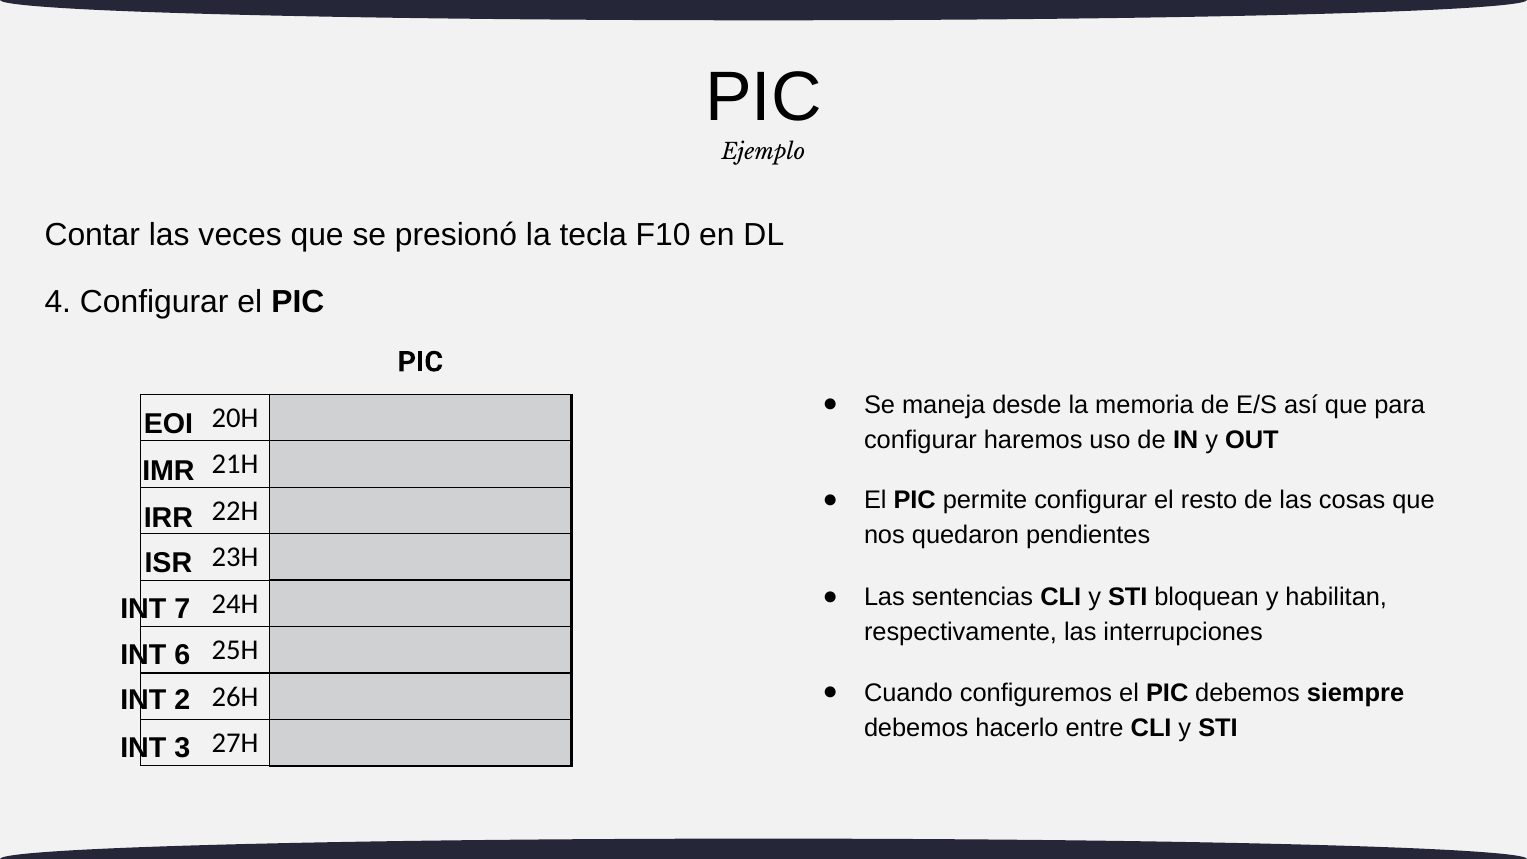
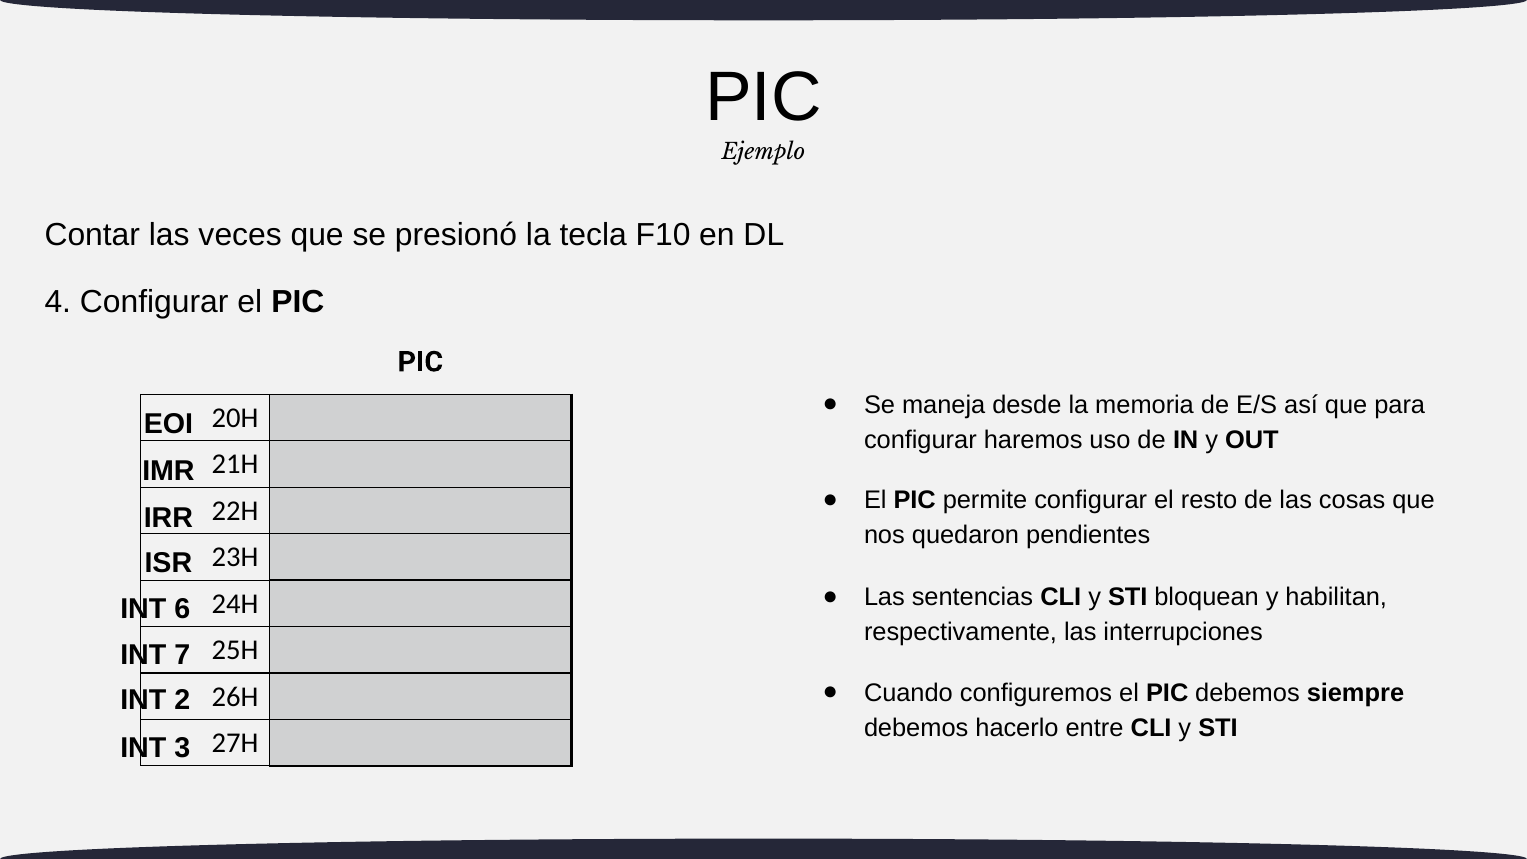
7: 7 -> 6
6: 6 -> 7
